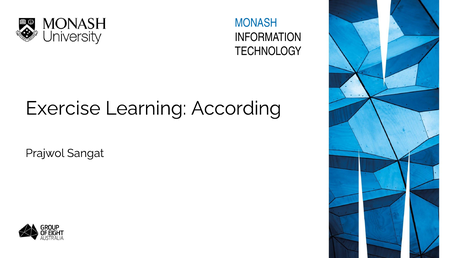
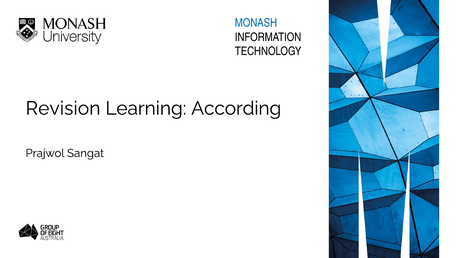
Exercise: Exercise -> Revision
